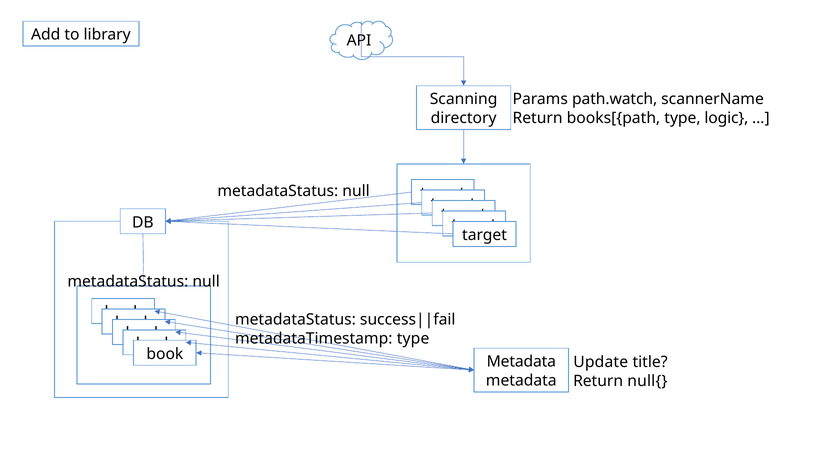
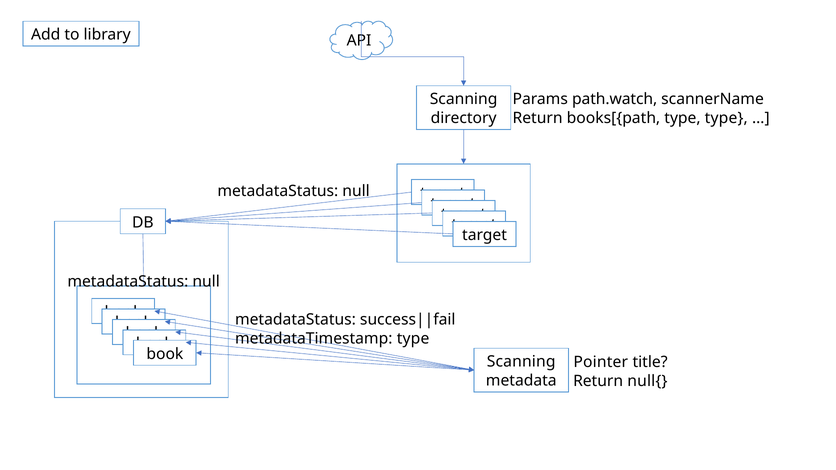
type logic: logic -> type
Metadata at (521, 362): Metadata -> Scanning
Update: Update -> Pointer
